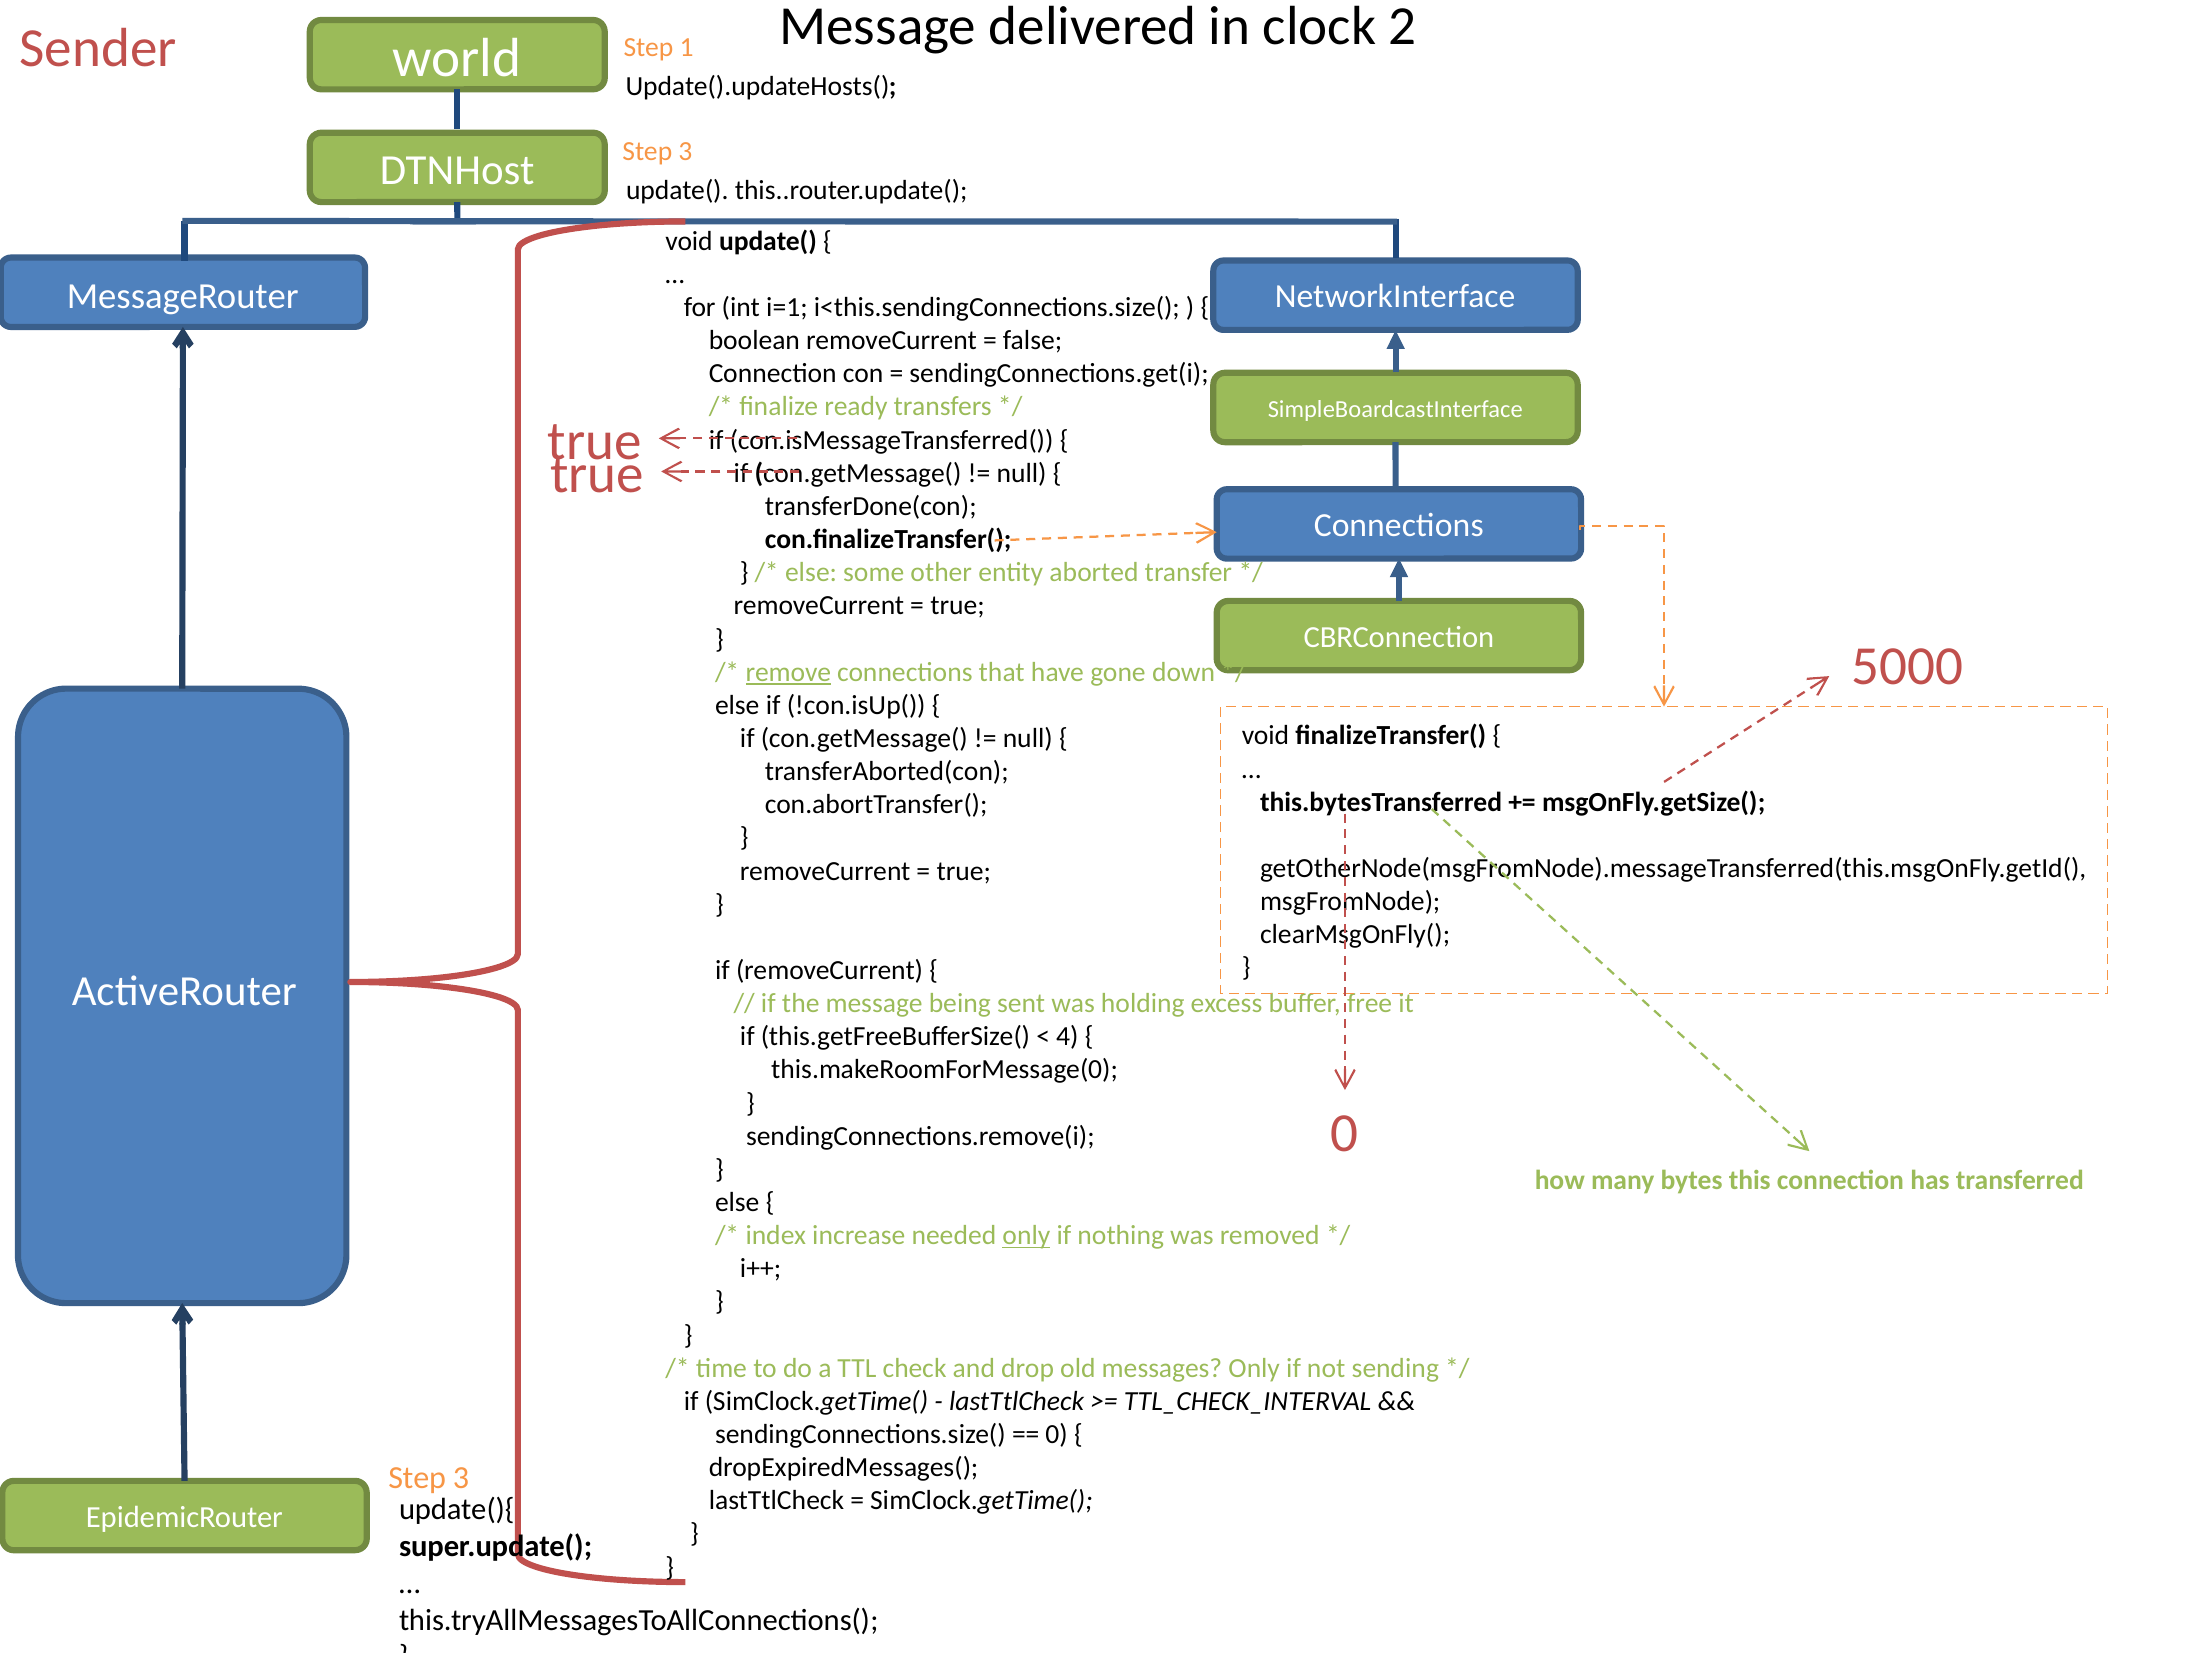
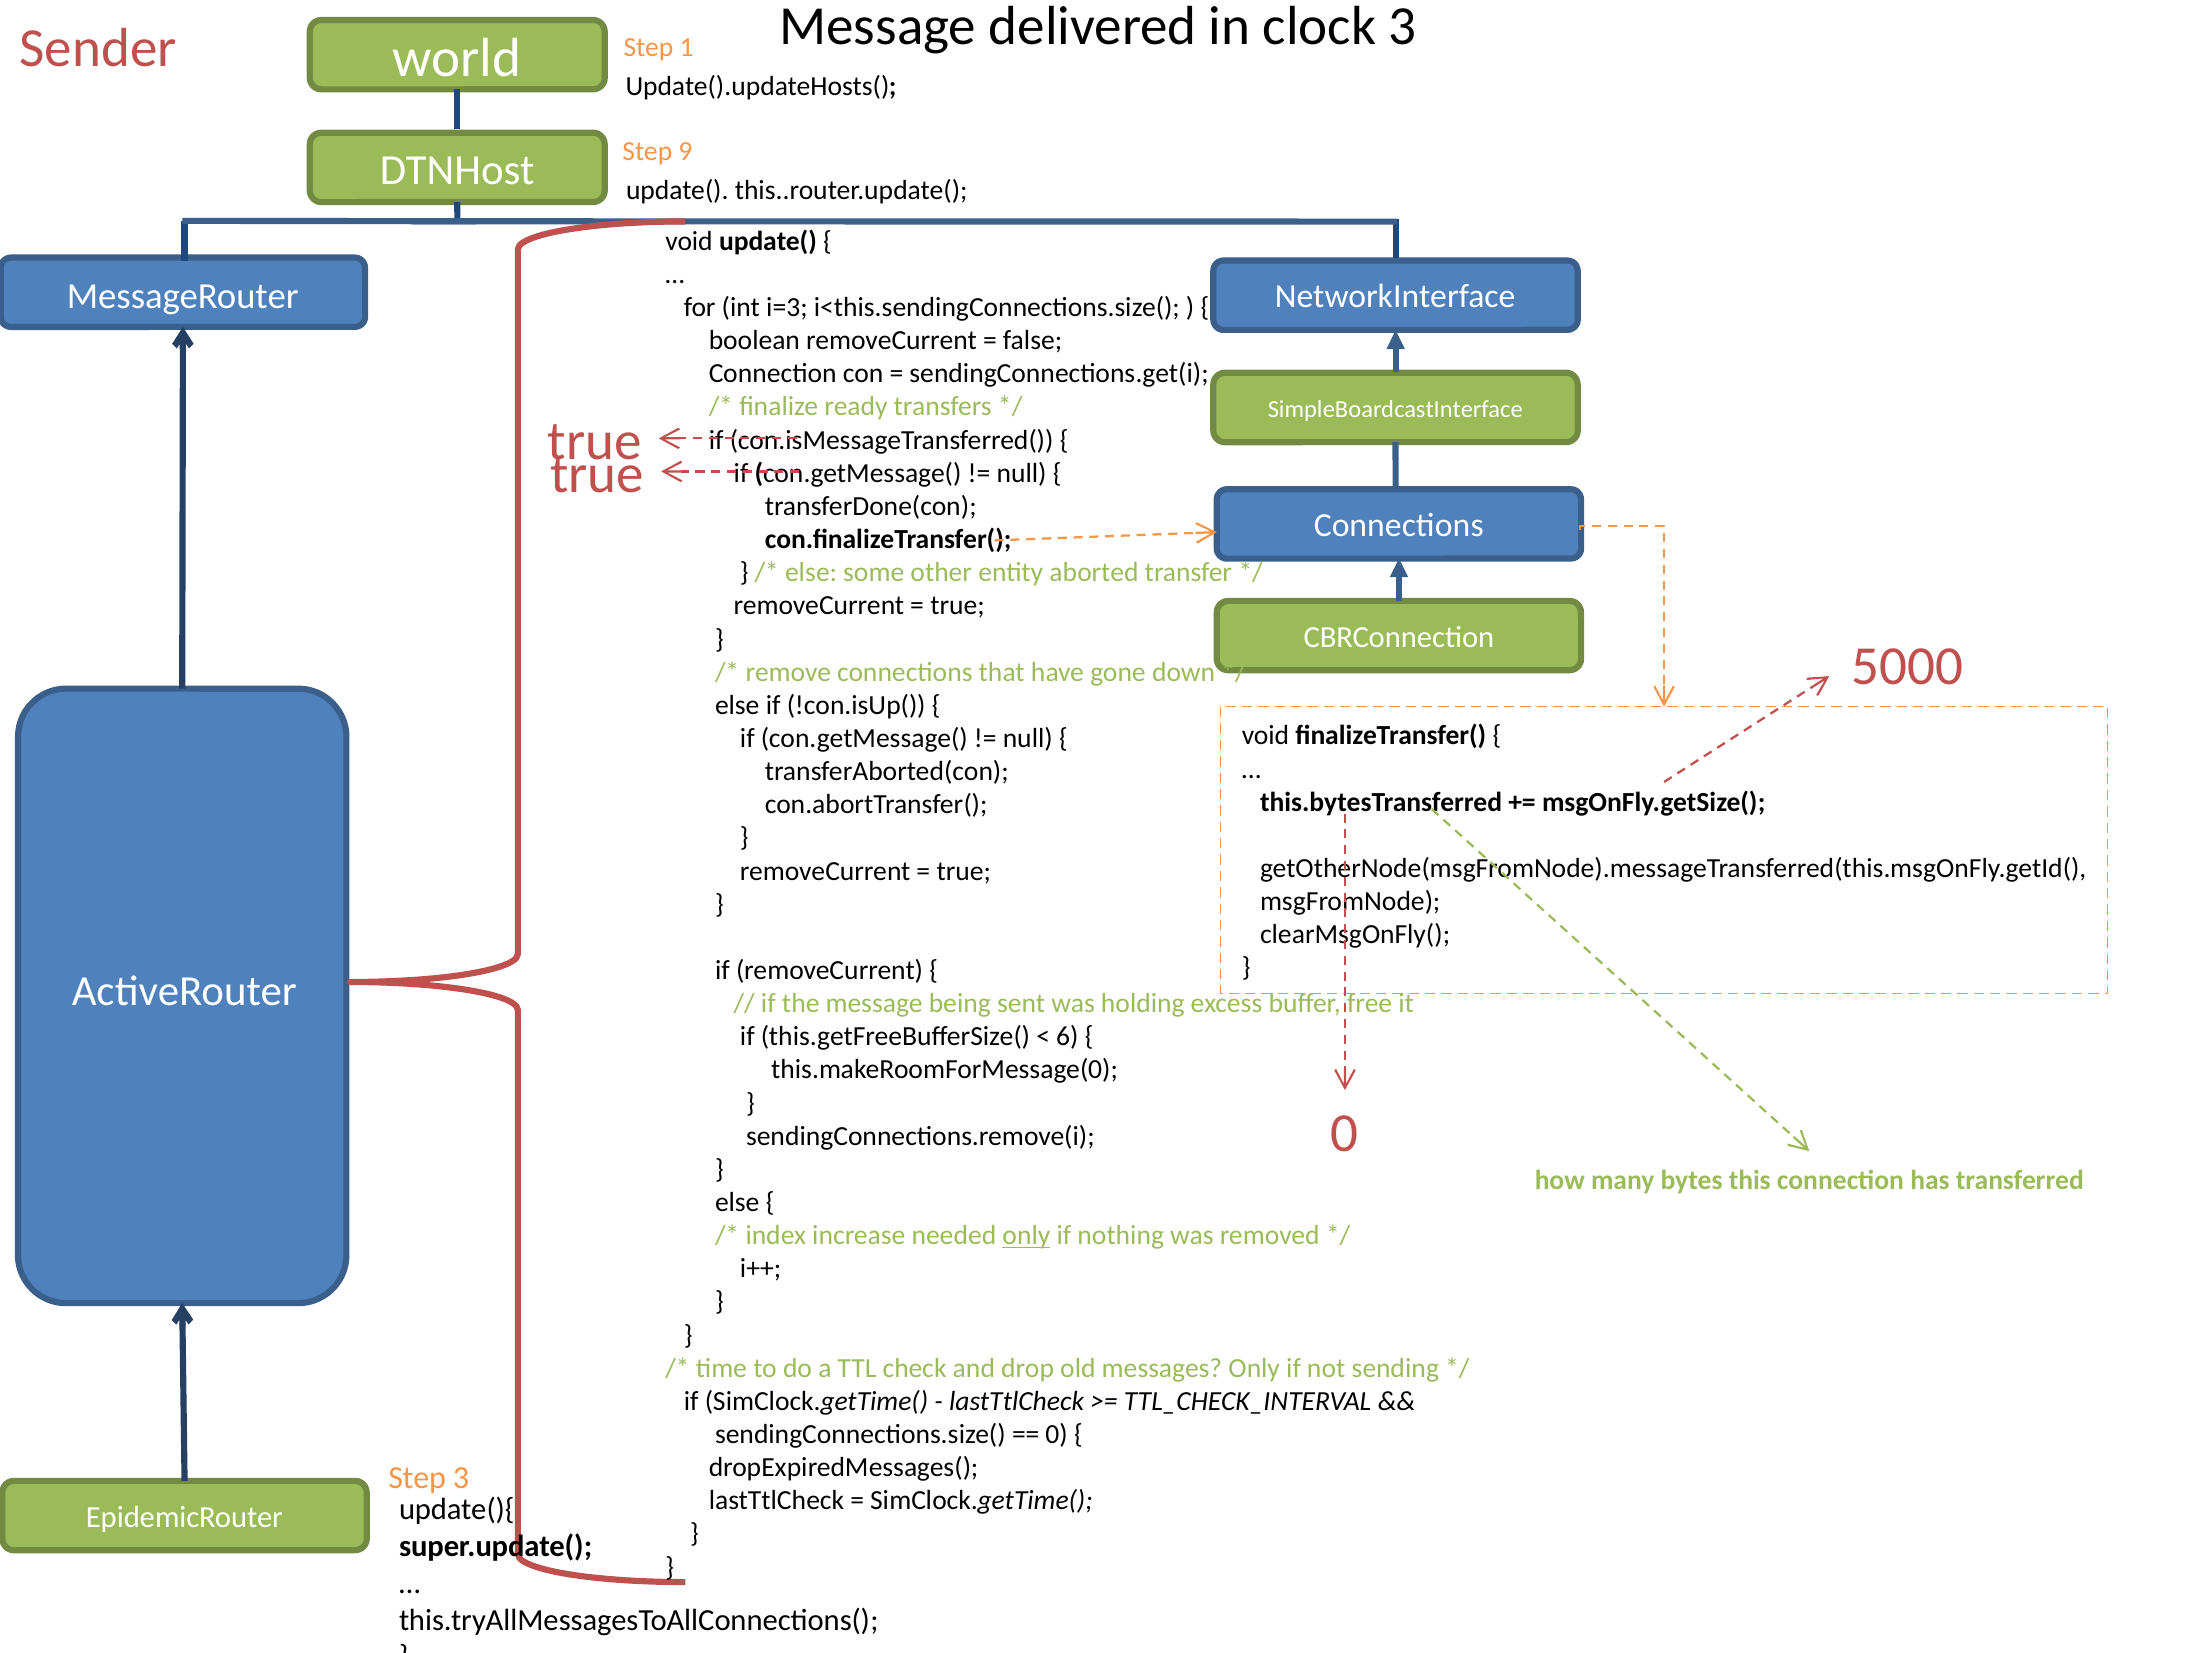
clock 2: 2 -> 3
3 at (685, 151): 3 -> 9
i=1: i=1 -> i=3
remove underline: present -> none
4: 4 -> 6
